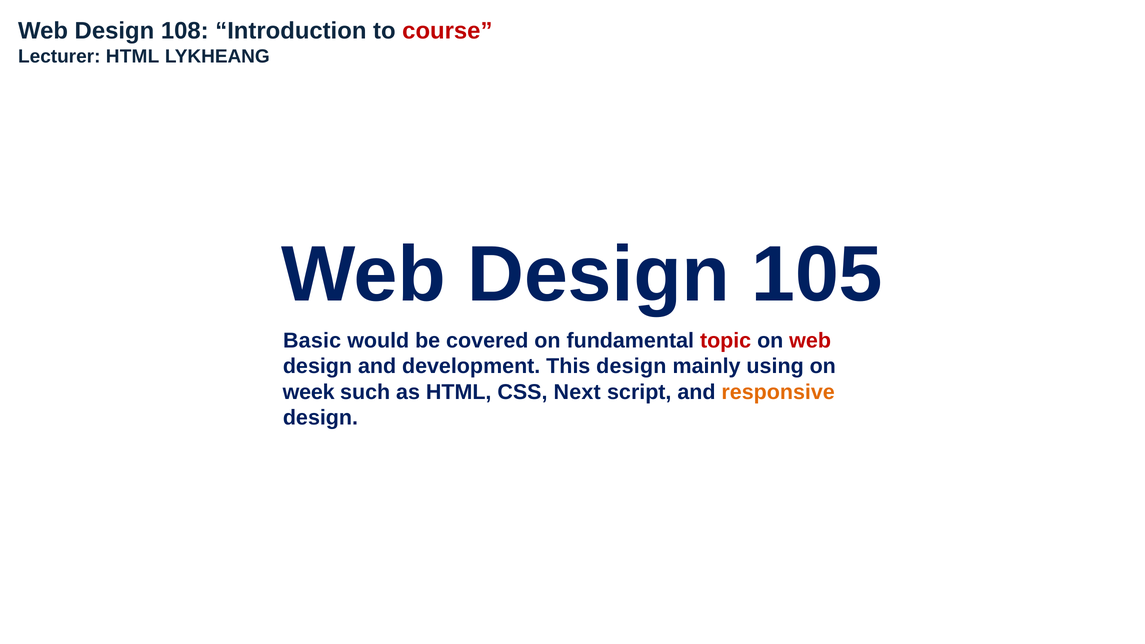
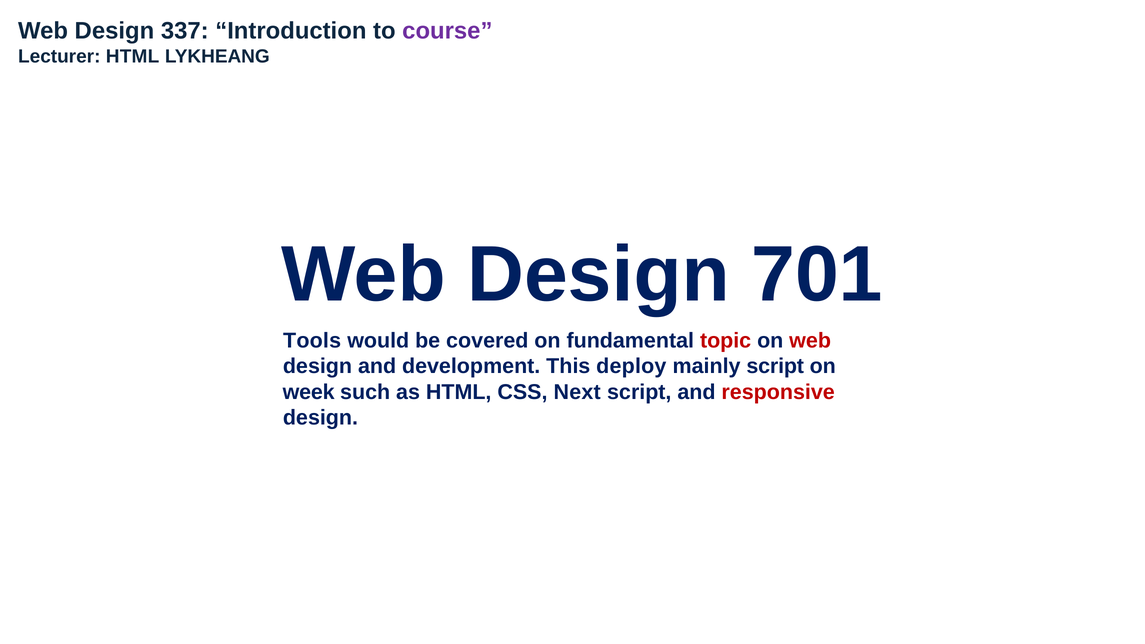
108: 108 -> 337
course colour: red -> purple
105: 105 -> 701
Basic: Basic -> Tools
This design: design -> deploy
mainly using: using -> script
responsive colour: orange -> red
